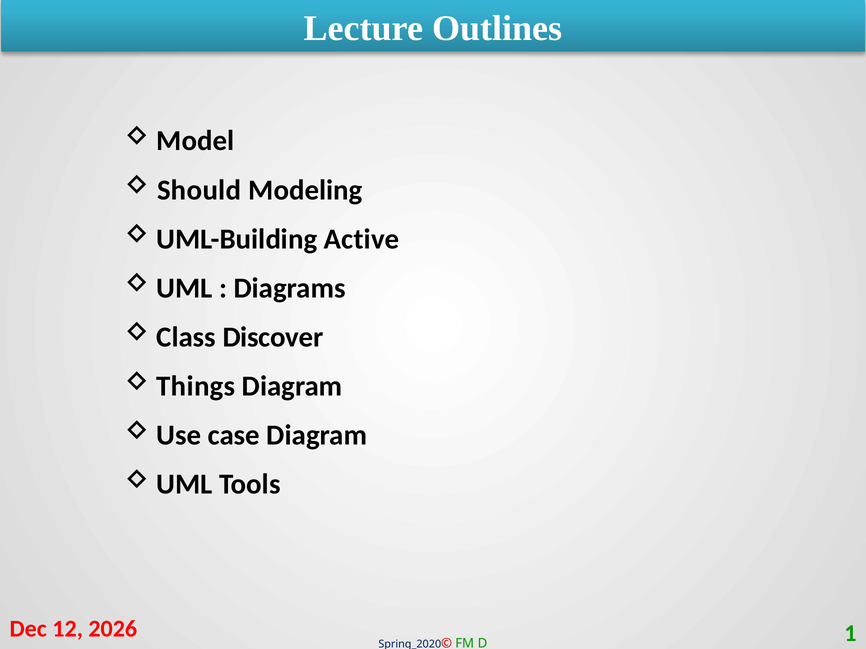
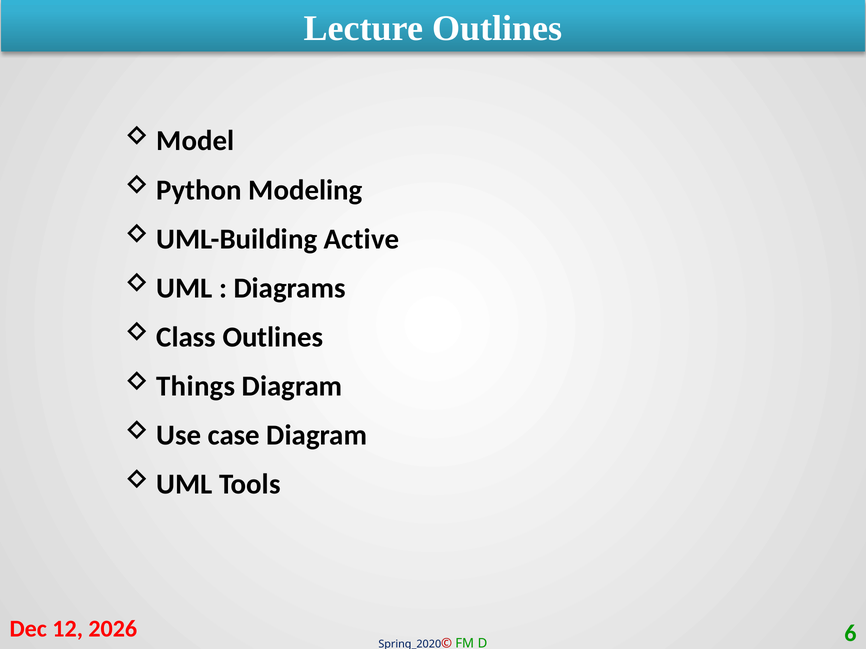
Should: Should -> Python
Class Discover: Discover -> Outlines
1: 1 -> 6
